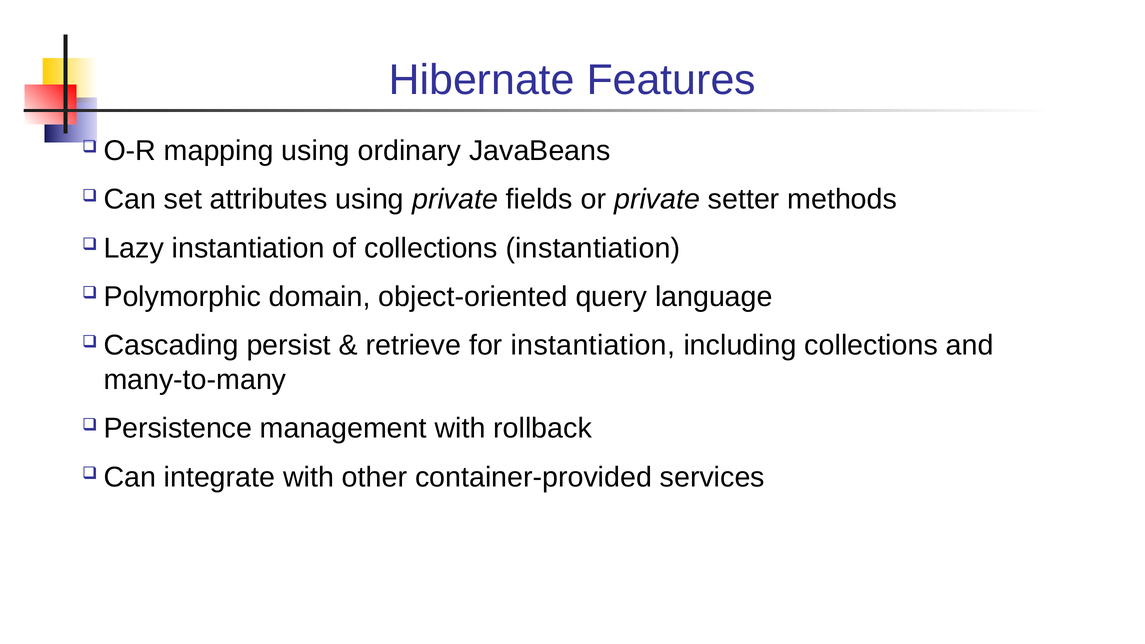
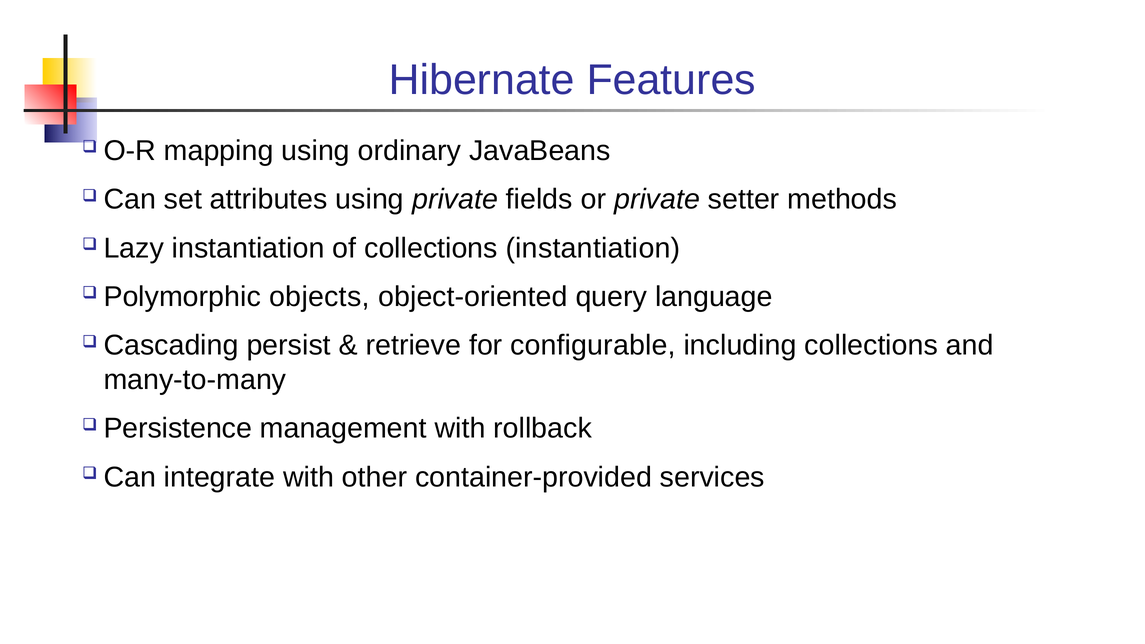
domain: domain -> objects
for instantiation: instantiation -> configurable
